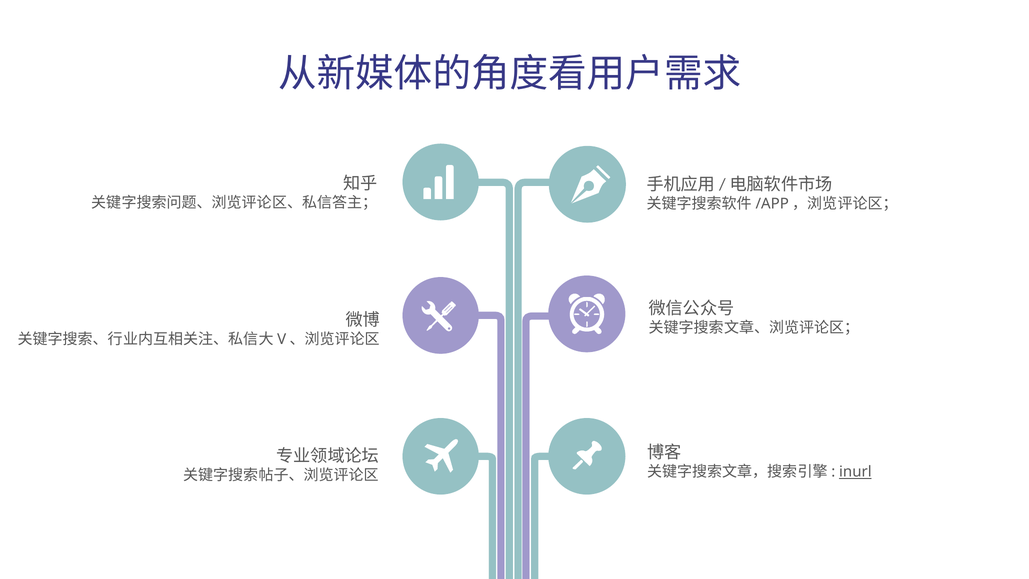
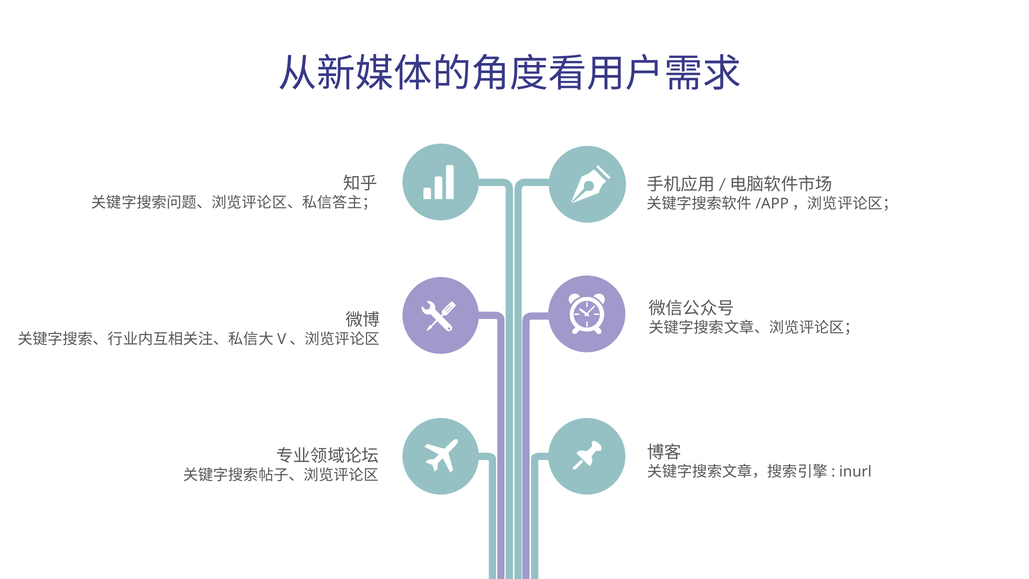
inurl underline: present -> none
